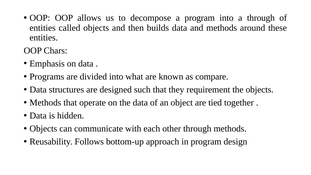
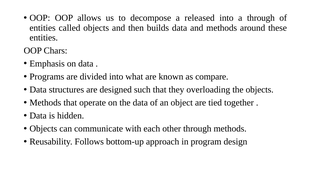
a program: program -> released
requirement: requirement -> overloading
